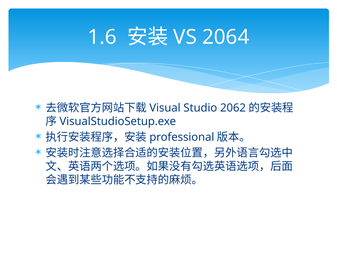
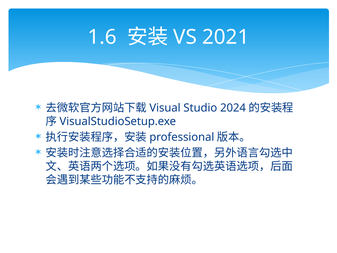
2064: 2064 -> 2021
2062: 2062 -> 2024
